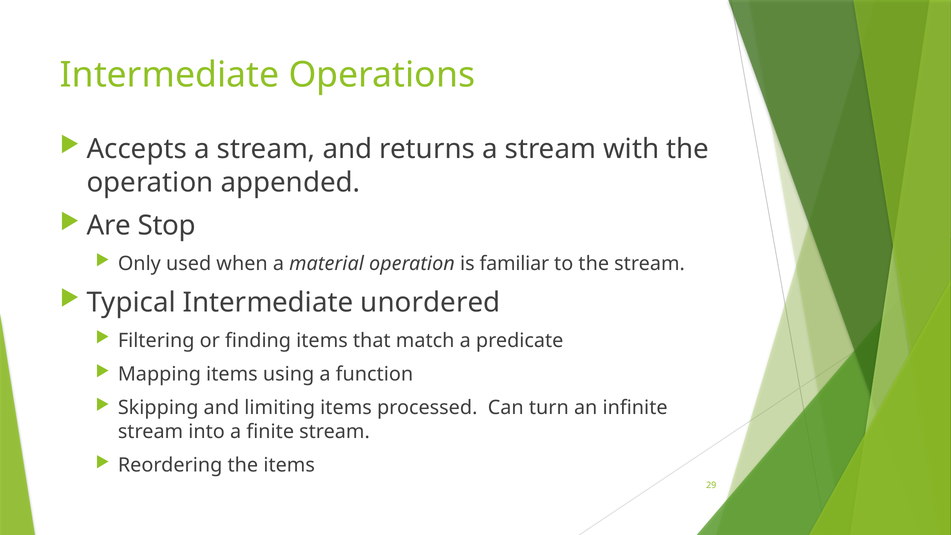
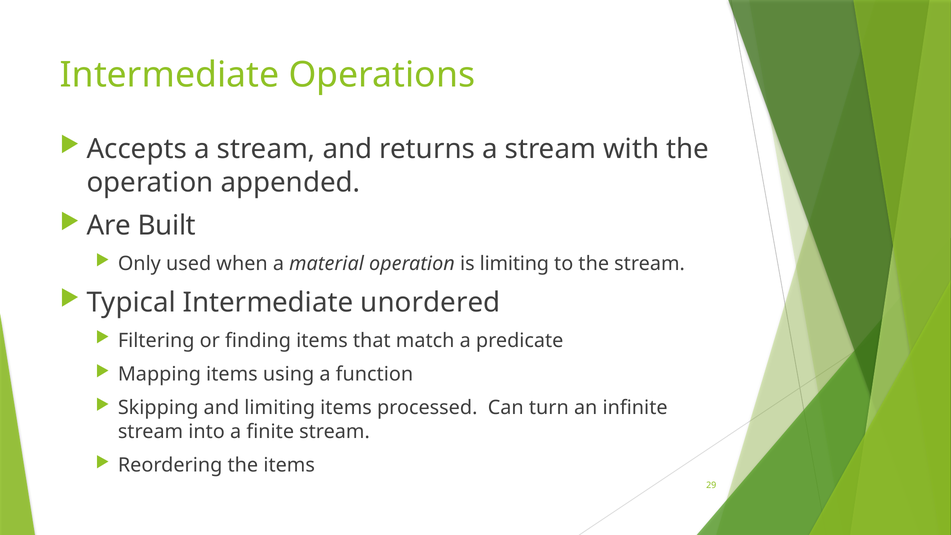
Stop: Stop -> Built
is familiar: familiar -> limiting
